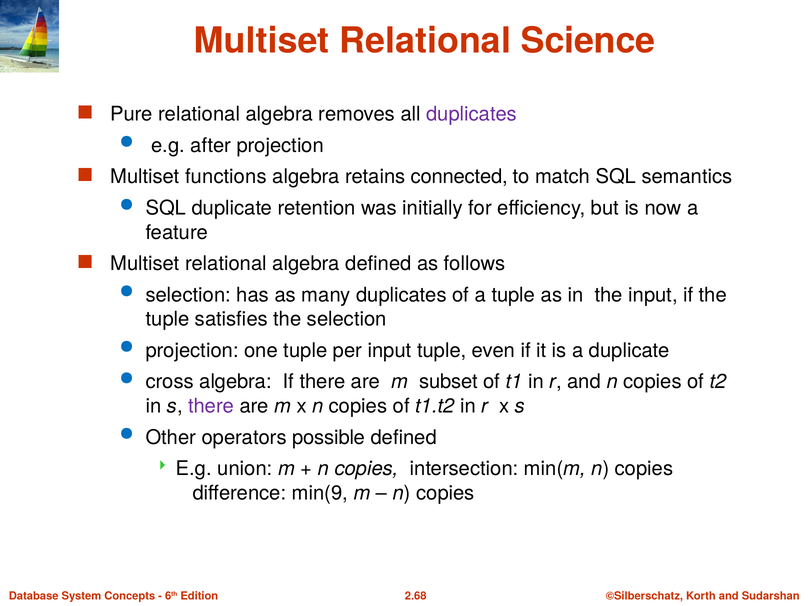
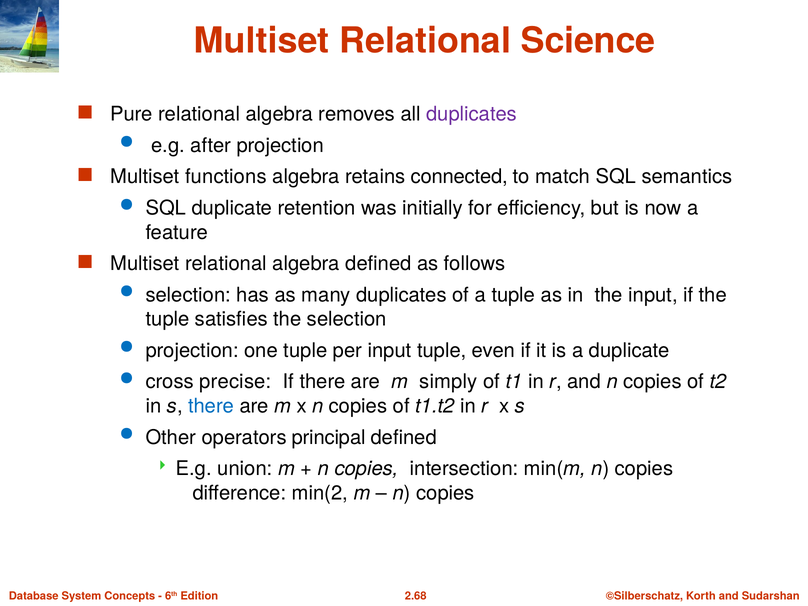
cross algebra: algebra -> precise
subset: subset -> simply
there at (211, 406) colour: purple -> blue
possible: possible -> principal
min(9: min(9 -> min(2
